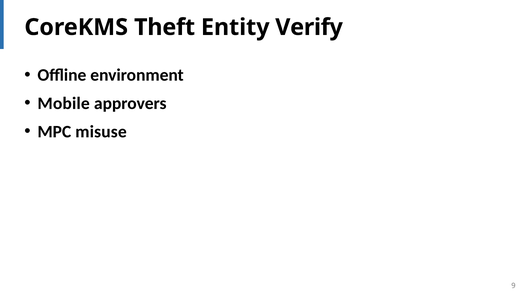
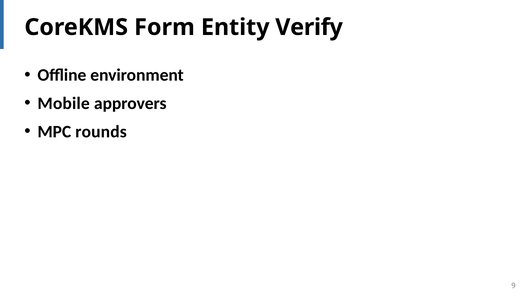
Theft: Theft -> Form
misuse: misuse -> rounds
